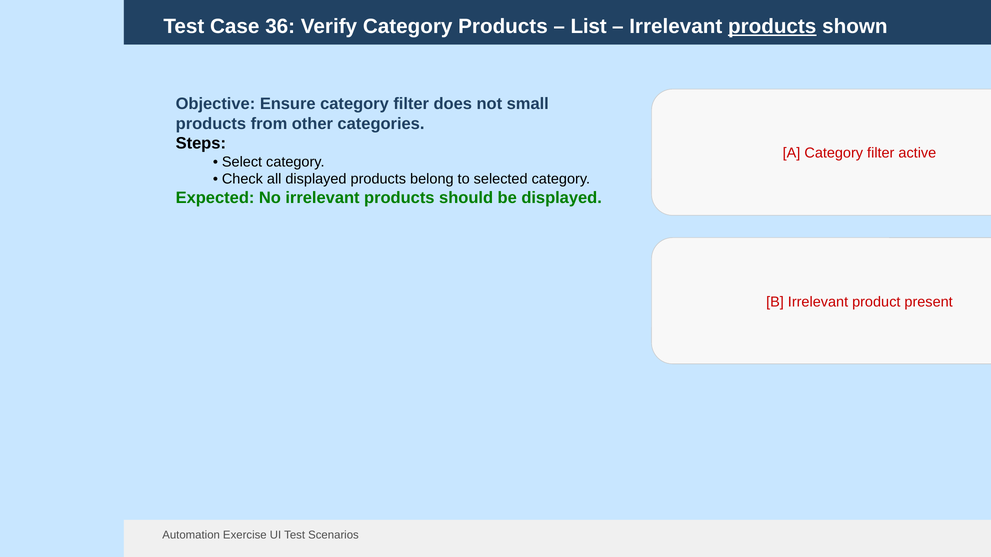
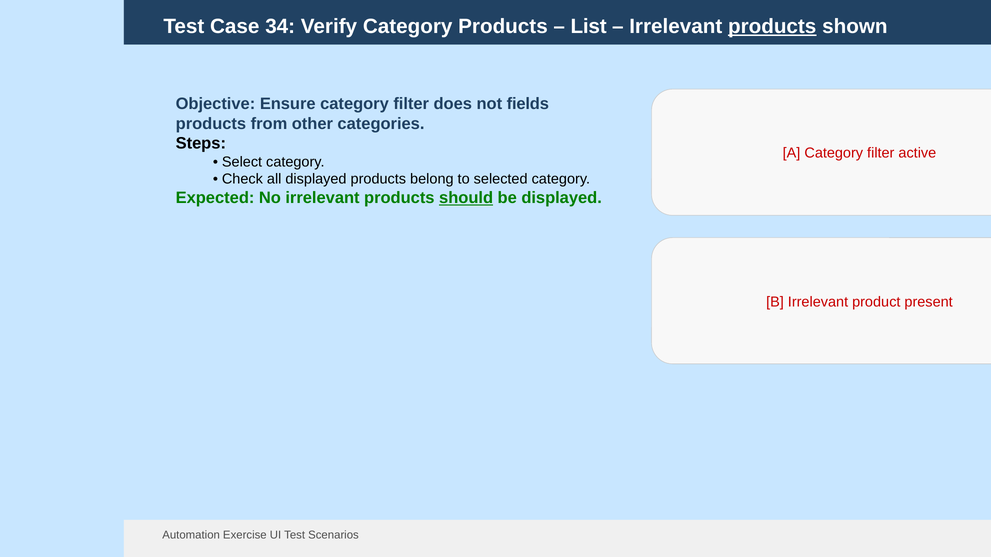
36: 36 -> 34
small: small -> fields
should underline: none -> present
